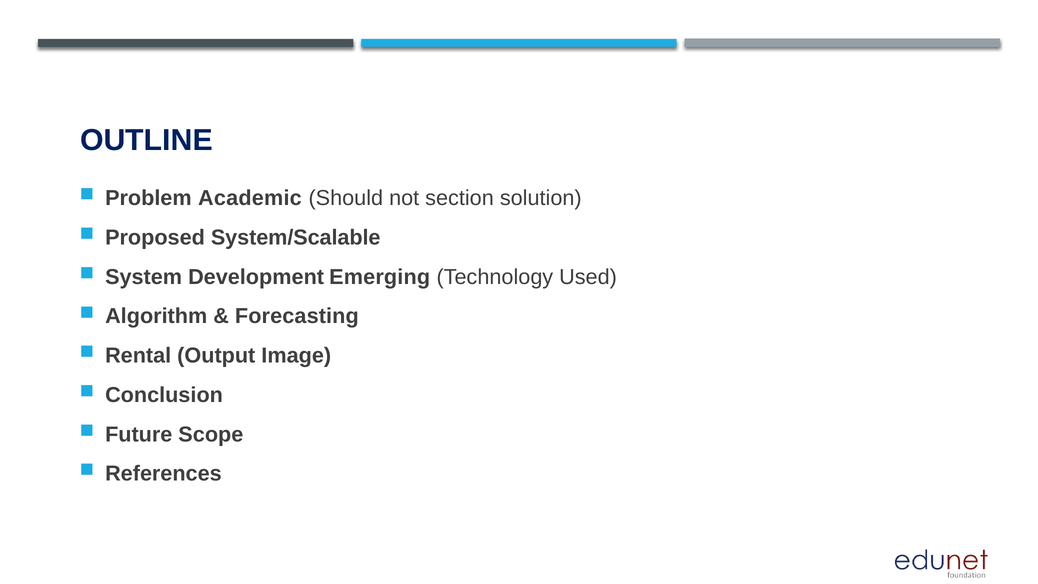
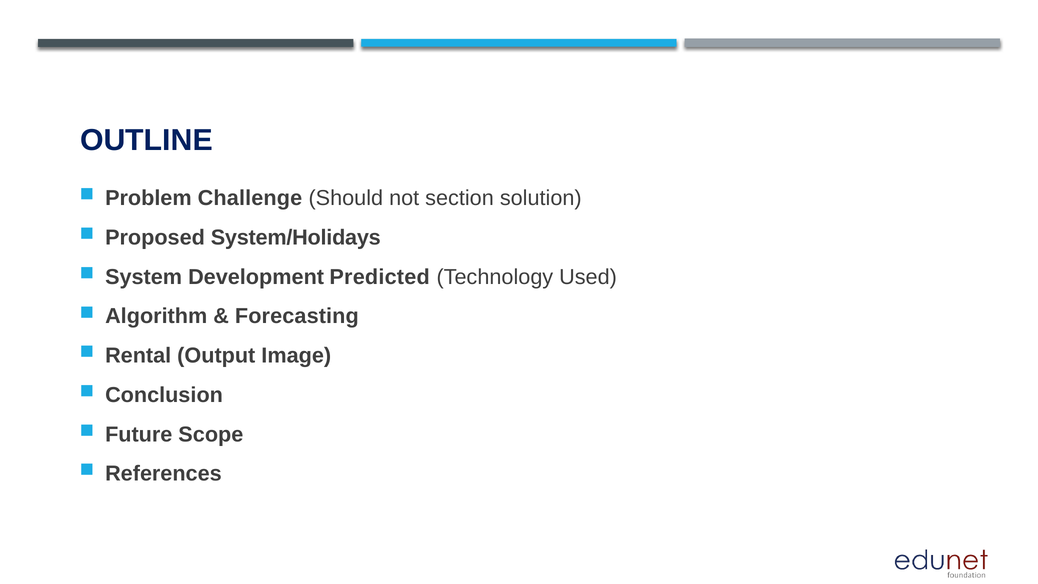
Academic: Academic -> Challenge
System/Scalable: System/Scalable -> System/Holidays
Emerging: Emerging -> Predicted
